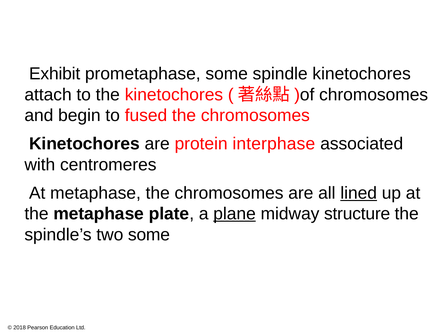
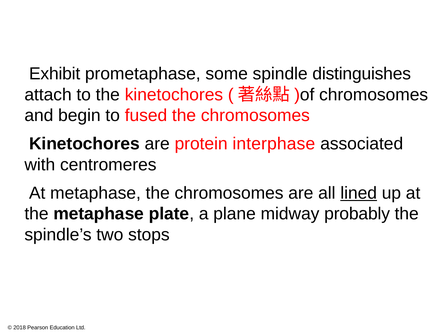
spindle kinetochores: kinetochores -> distinguishes
plane underline: present -> none
structure: structure -> probably
two some: some -> stops
